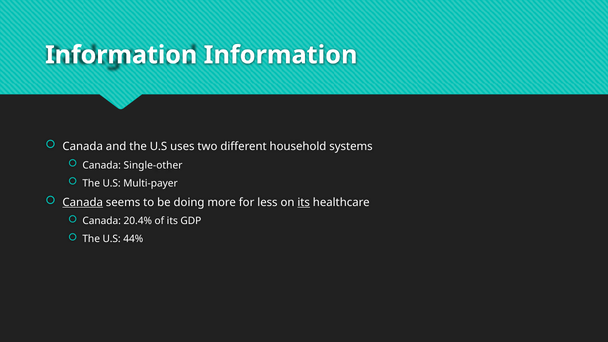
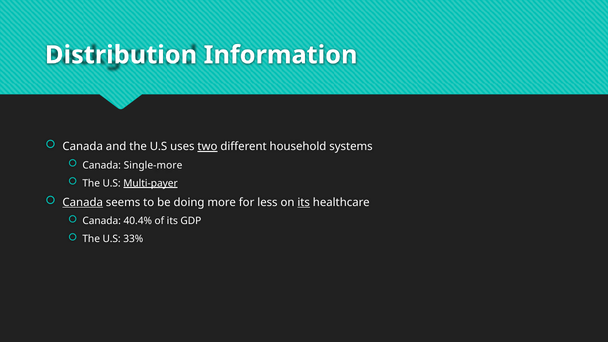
Information at (121, 55): Information -> Distribution
two underline: none -> present
Single-other: Single-other -> Single-more
Multi-payer underline: none -> present
20.4%: 20.4% -> 40.4%
44%: 44% -> 33%
